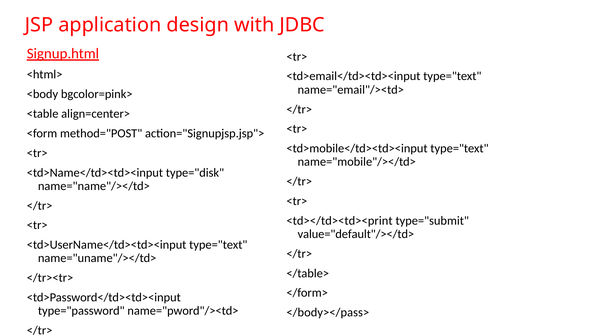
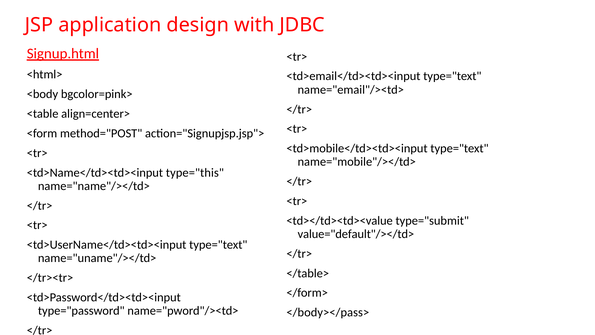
type="disk: type="disk -> type="this
<td></td><td><print: <td></td><td><print -> <td></td><td><value
